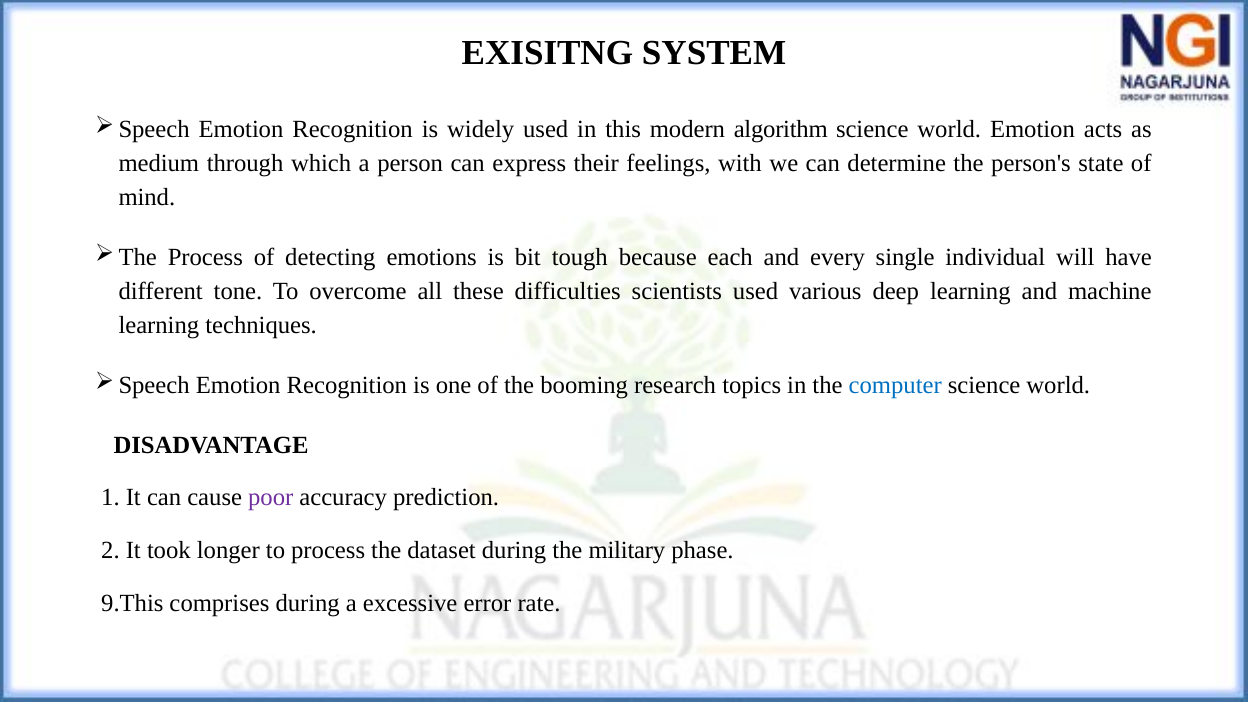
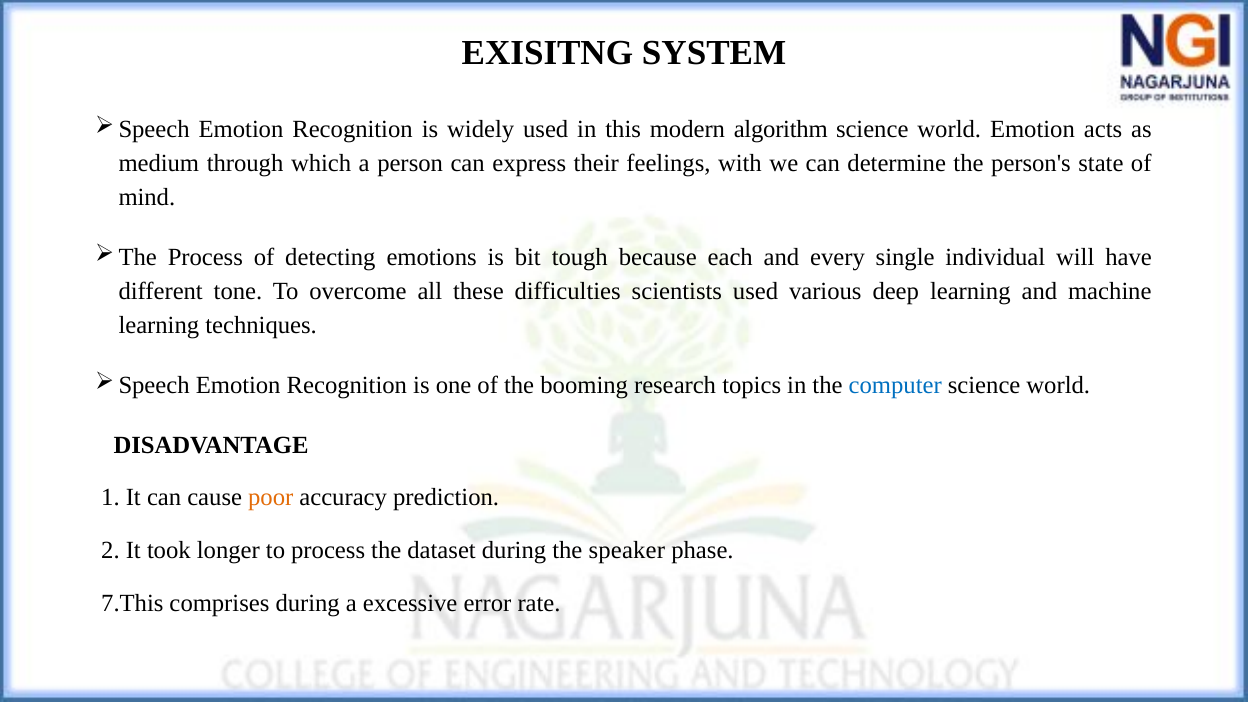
poor colour: purple -> orange
military: military -> speaker
9.This: 9.This -> 7.This
